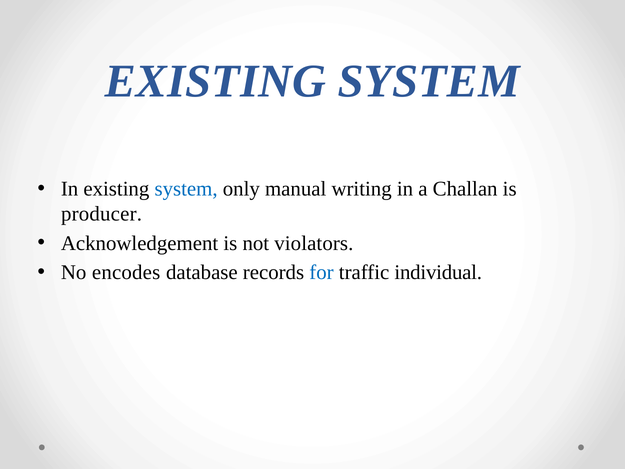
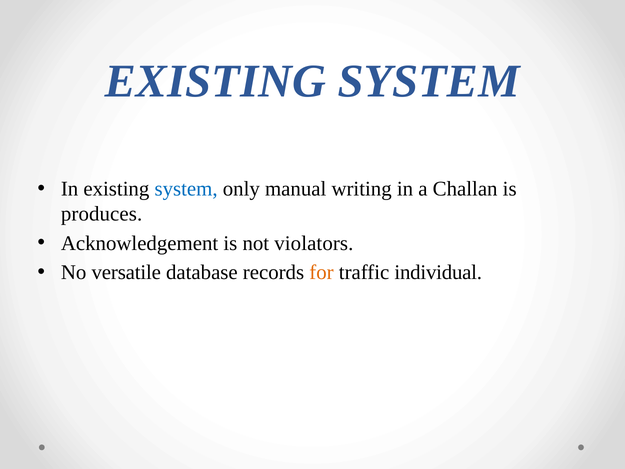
producer: producer -> produces
encodes: encodes -> versatile
for colour: blue -> orange
